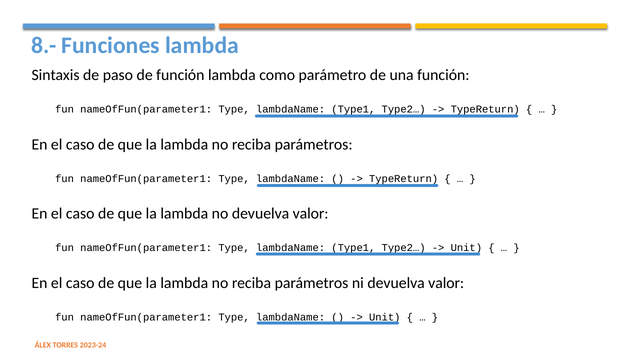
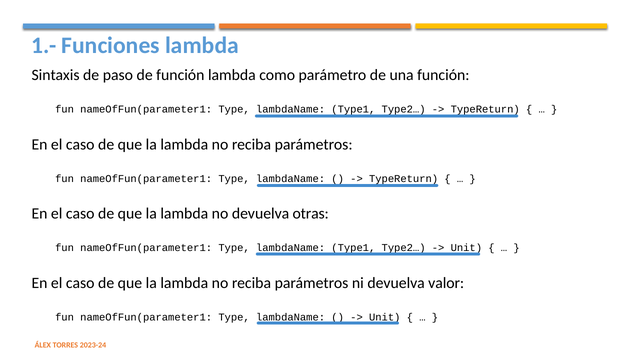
8.-: 8.- -> 1.-
no devuelva valor: valor -> otras
